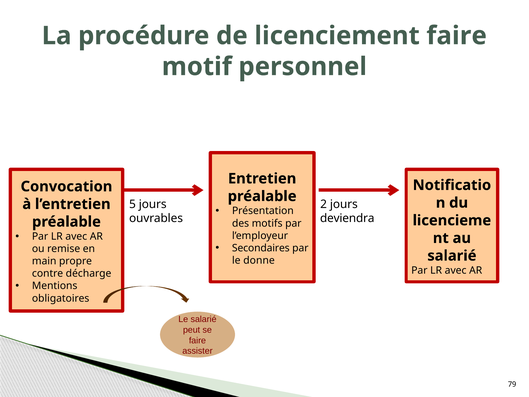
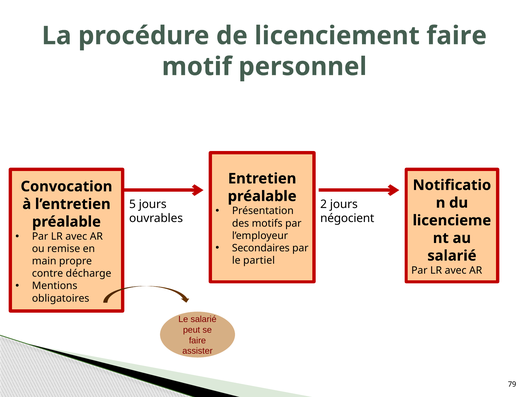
deviendra: deviendra -> négocient
donne: donne -> partiel
